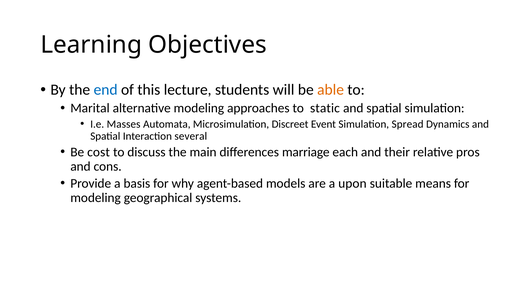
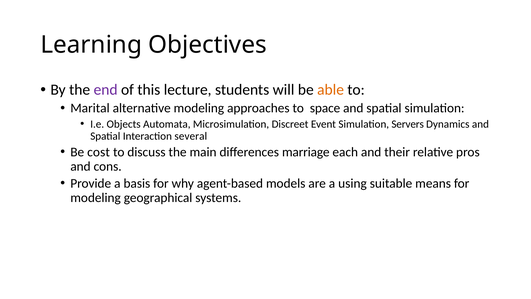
end colour: blue -> purple
static: static -> space
Masses: Masses -> Objects
Spread: Spread -> Servers
upon: upon -> using
